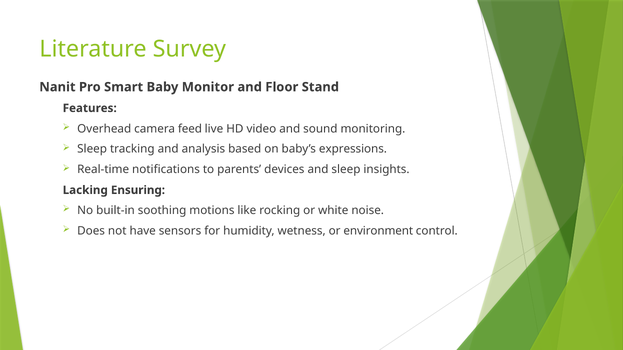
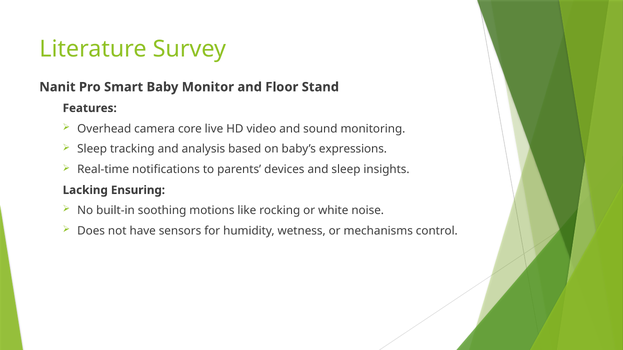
feed: feed -> core
environment: environment -> mechanisms
